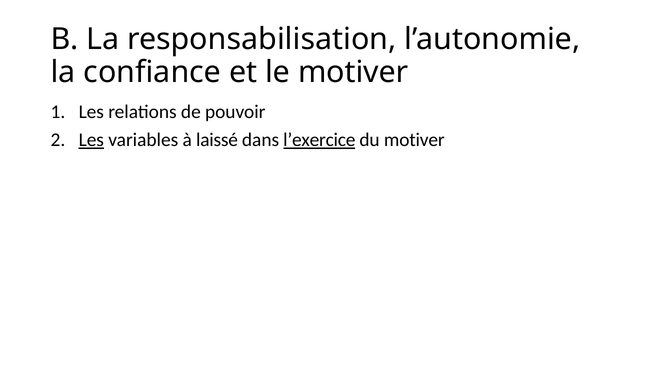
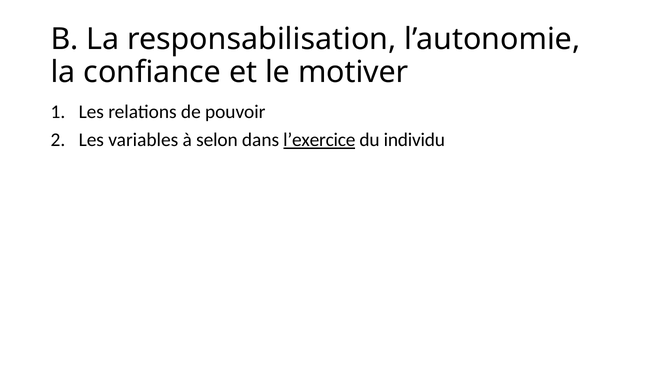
Les at (91, 140) underline: present -> none
laissé: laissé -> selon
du motiver: motiver -> individu
